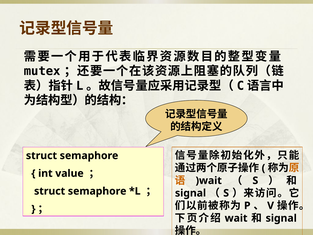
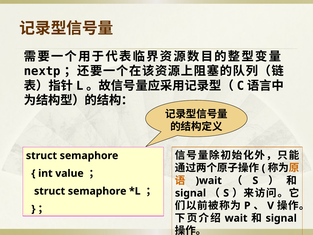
mutex: mutex -> nextp
